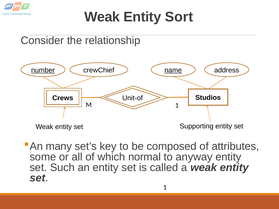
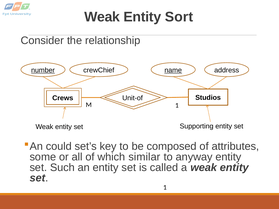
many: many -> could
normal: normal -> similar
